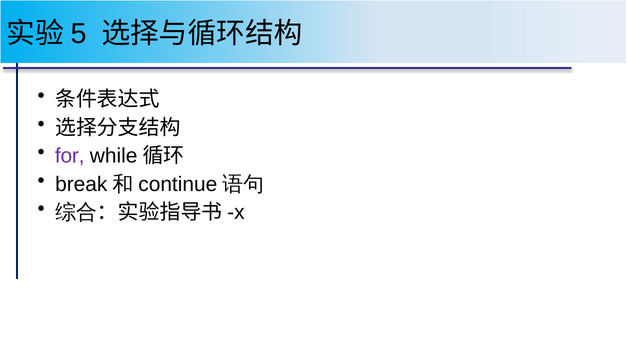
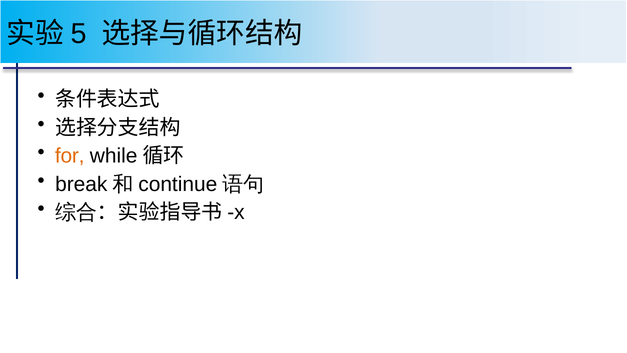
for colour: purple -> orange
